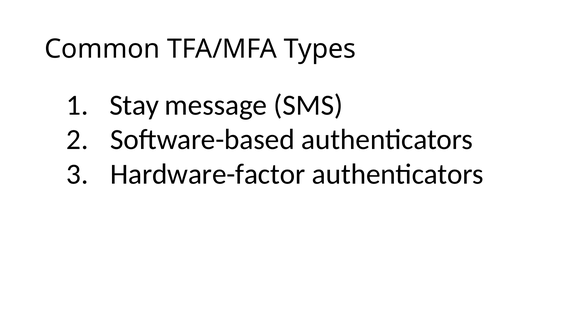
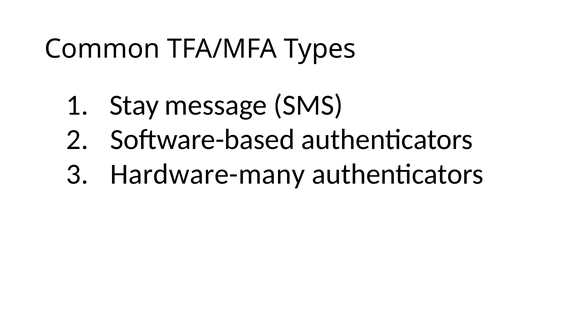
Hardware-factor: Hardware-factor -> Hardware-many
